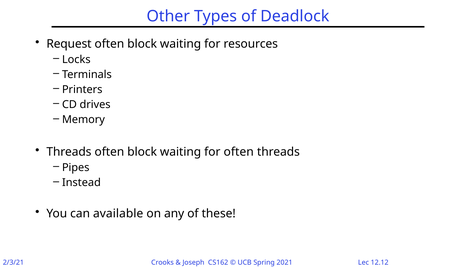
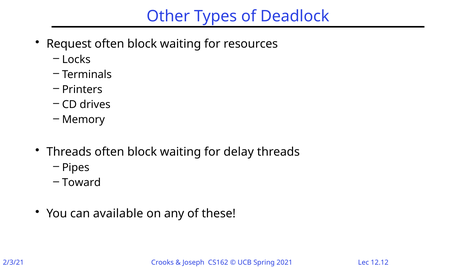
for often: often -> delay
Instead: Instead -> Toward
